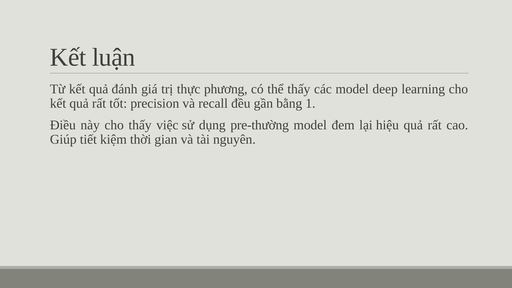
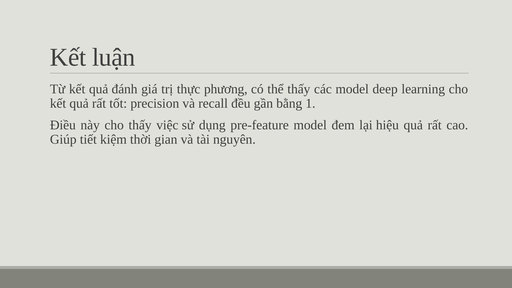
pre-thường: pre-thường -> pre-feature
